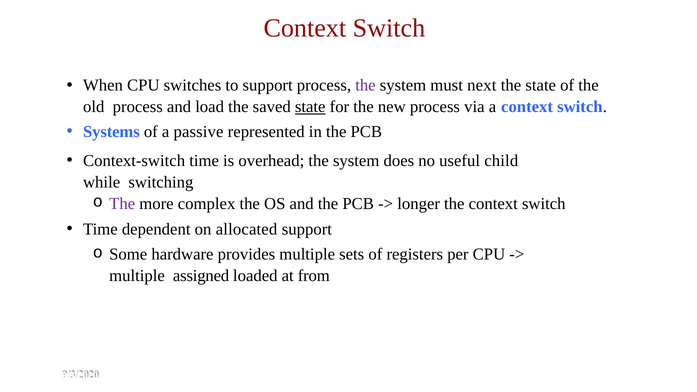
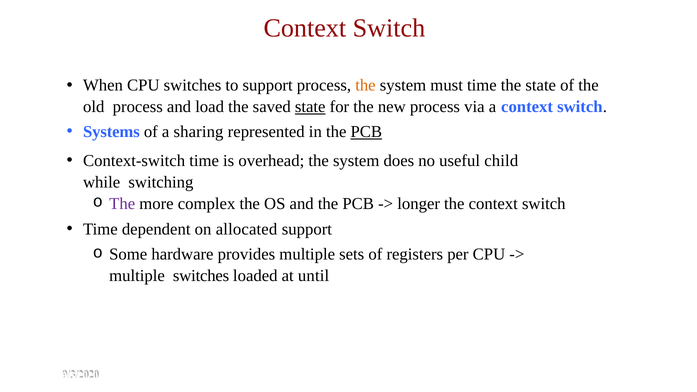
the at (365, 85) colour: purple -> orange
must next: next -> time
passive: passive -> sharing
PCB at (366, 132) underline: none -> present
multiple assigned: assigned -> switches
from: from -> until
